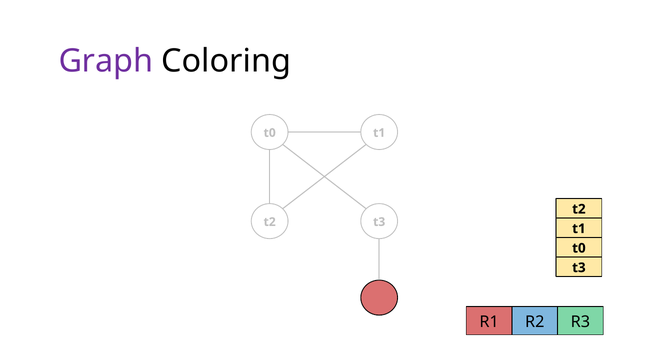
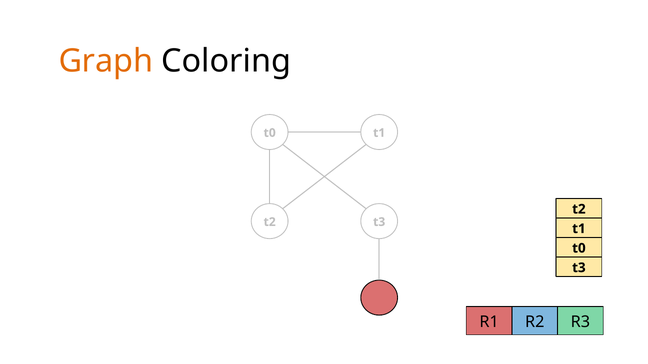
Graph colour: purple -> orange
